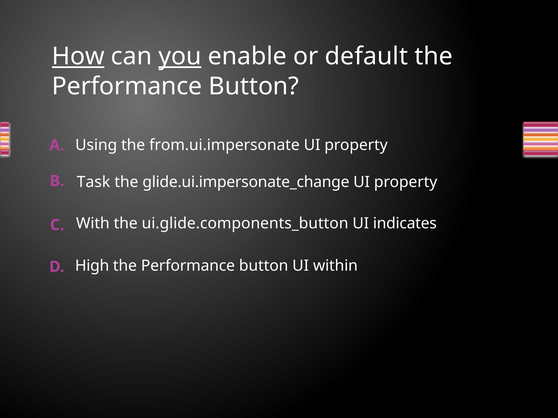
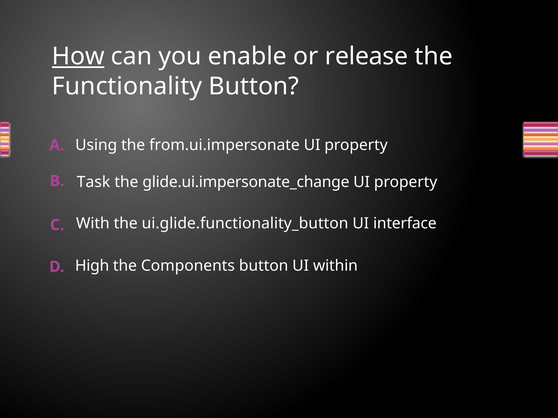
you underline: present -> none
default: default -> release
Performance at (127, 86): Performance -> Functionality
ui.glide.components_button: ui.glide.components_button -> ui.glide.functionality_button
indicates: indicates -> interface
Performance at (188, 266): Performance -> Components
